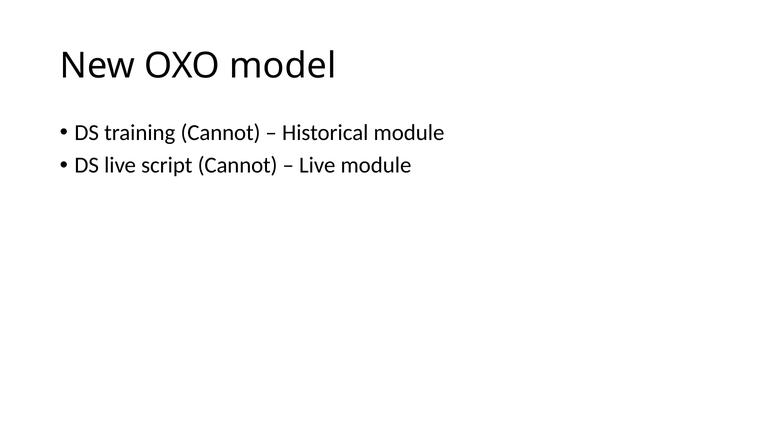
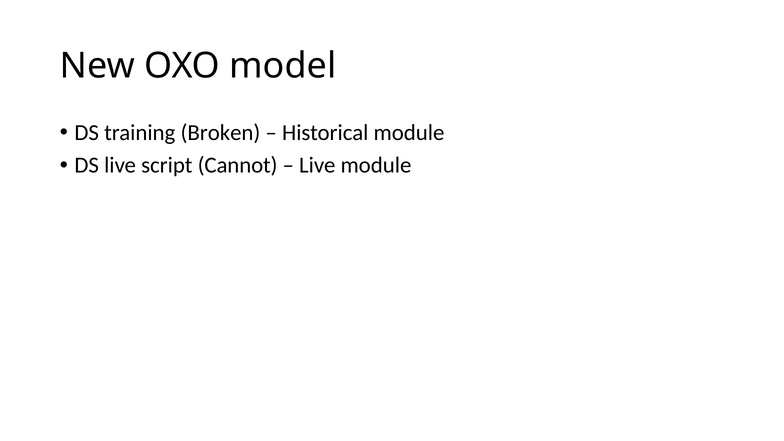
training Cannot: Cannot -> Broken
